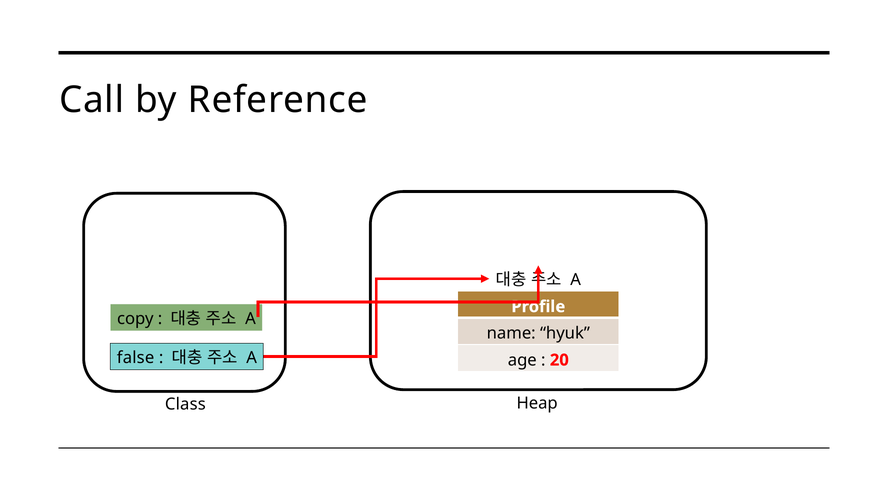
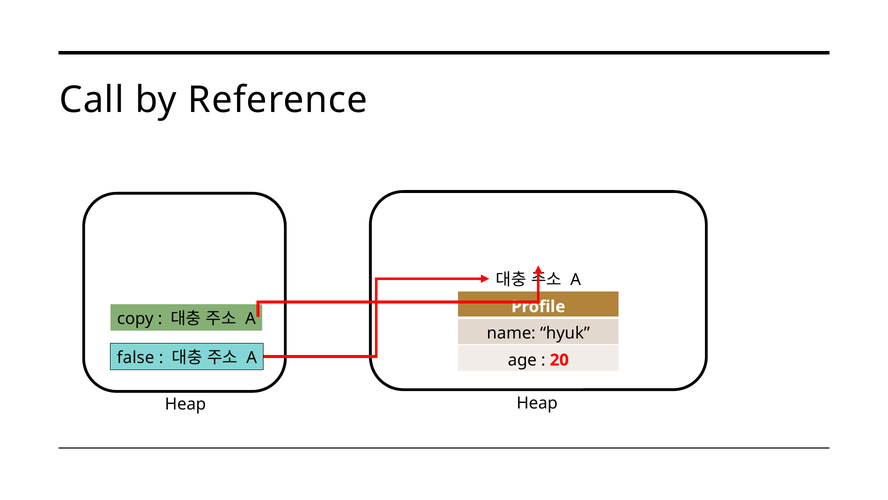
Class at (185, 404): Class -> Heap
